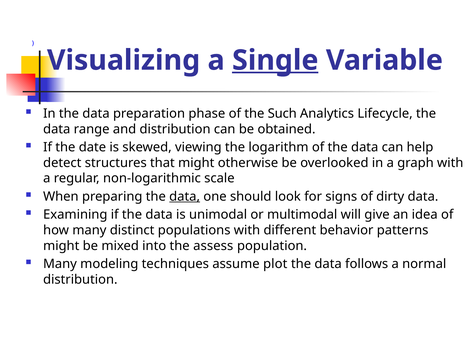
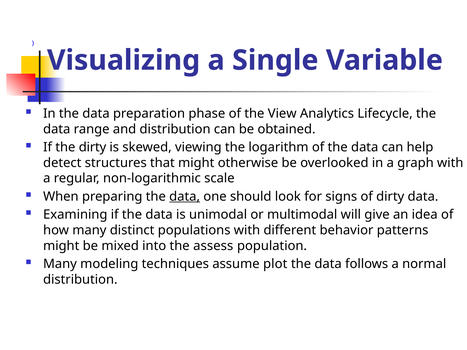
Single underline: present -> none
Such: Such -> View
the date: date -> dirty
